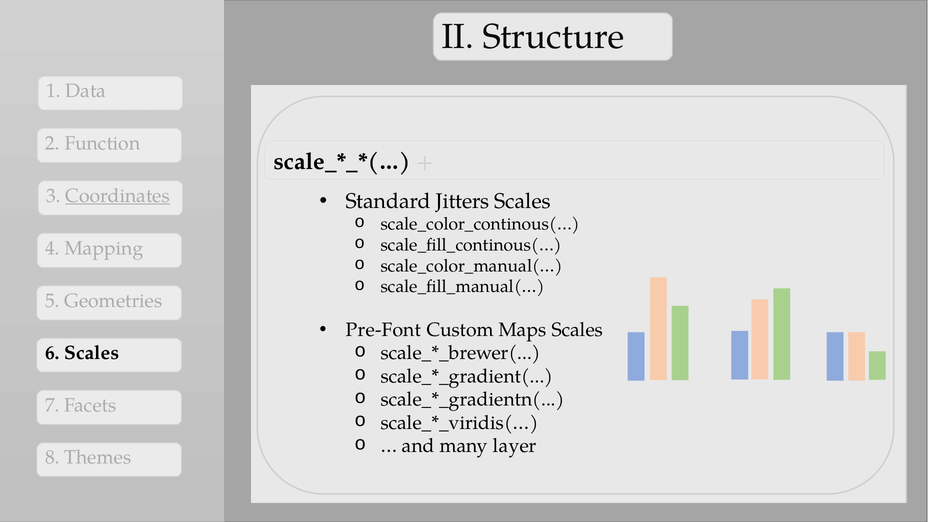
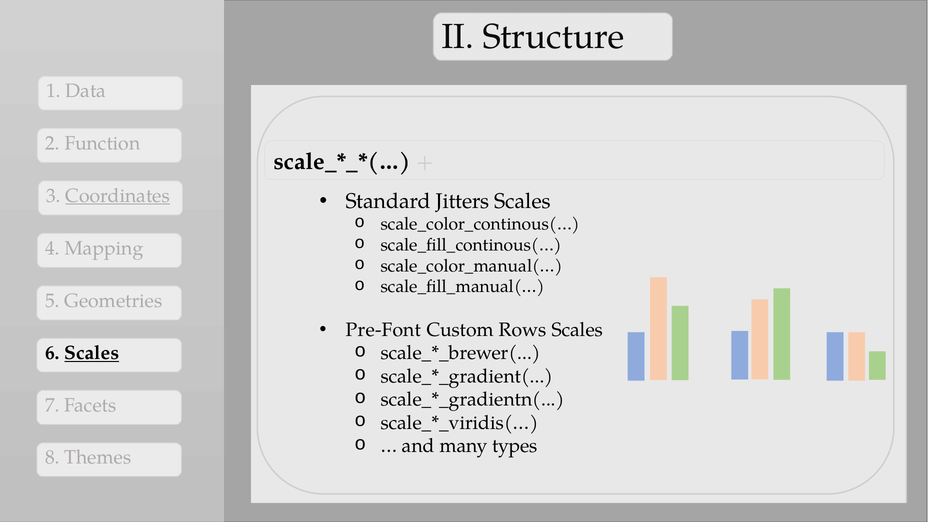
Maps: Maps -> Rows
Scales at (92, 353) underline: none -> present
layer: layer -> types
